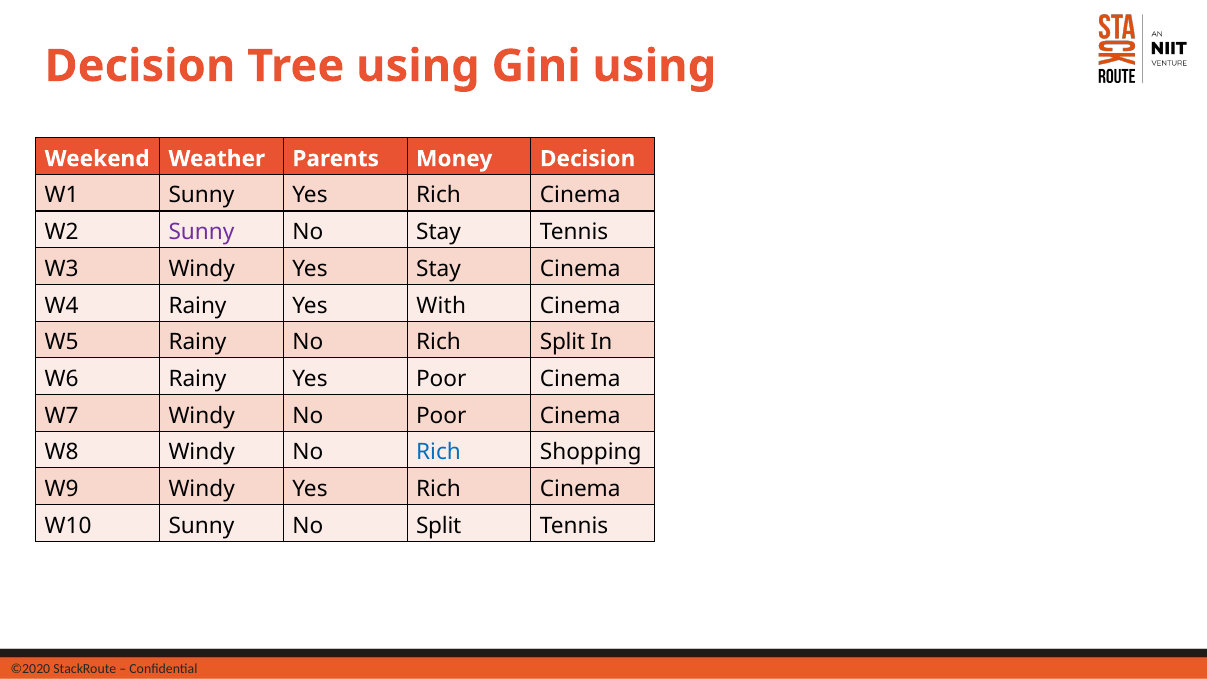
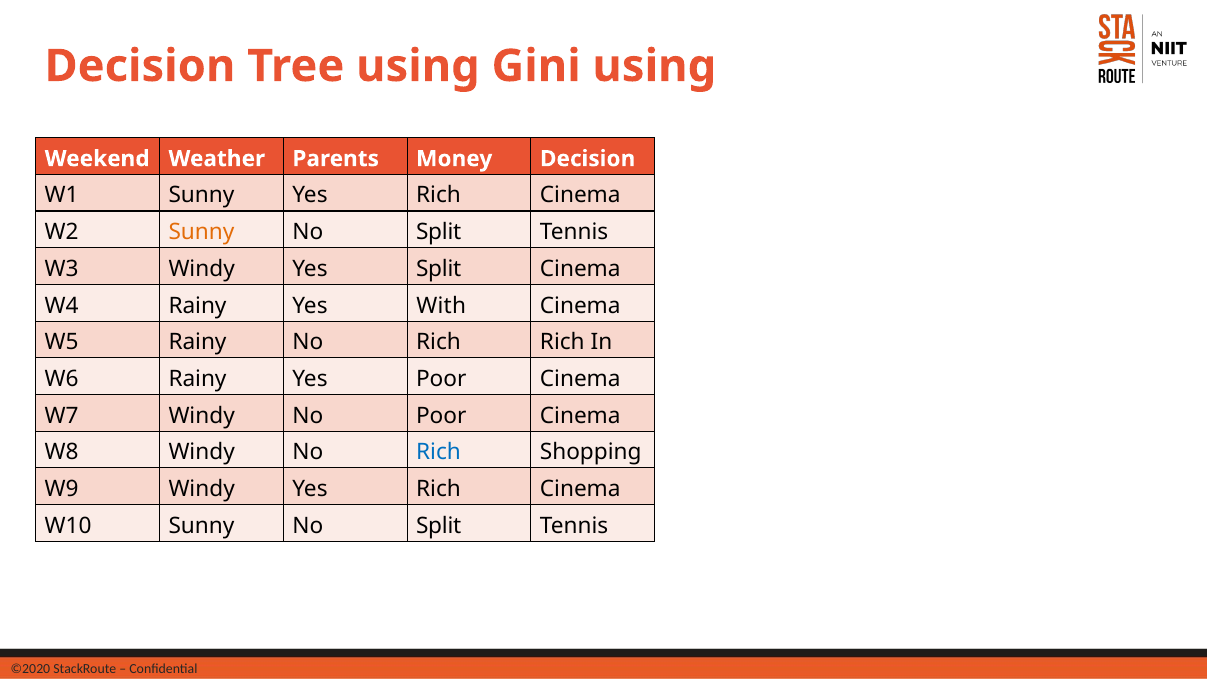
Sunny at (201, 232) colour: purple -> orange
Stay at (439, 232): Stay -> Split
Yes Stay: Stay -> Split
Rich Split: Split -> Rich
